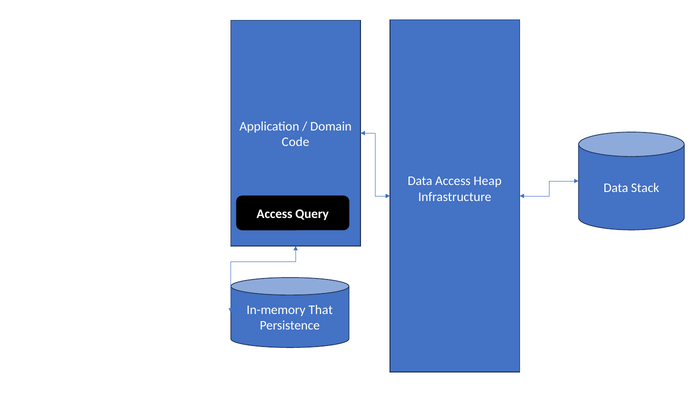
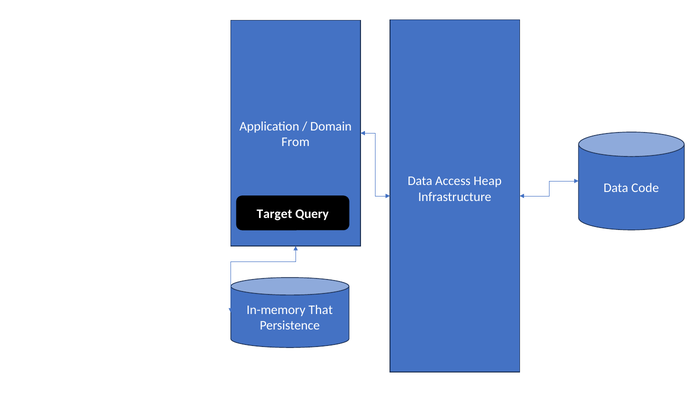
Code: Code -> From
Stack: Stack -> Code
Access at (274, 214): Access -> Target
